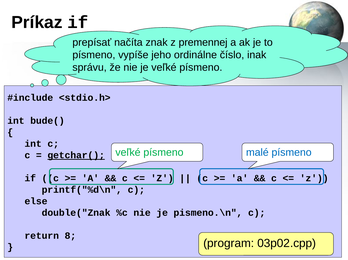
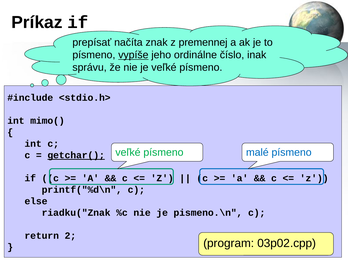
vypíše underline: none -> present
bude(: bude( -> mimo(
double("Znak: double("Znak -> riadku("Znak
8: 8 -> 2
